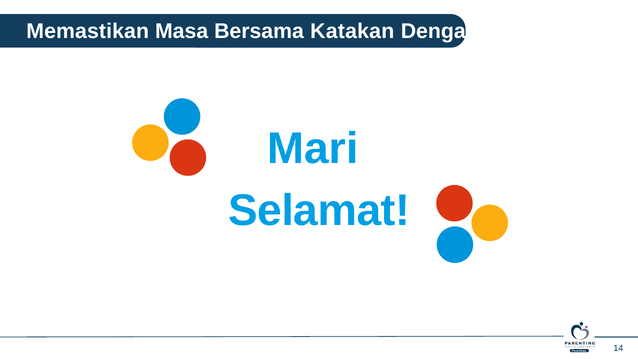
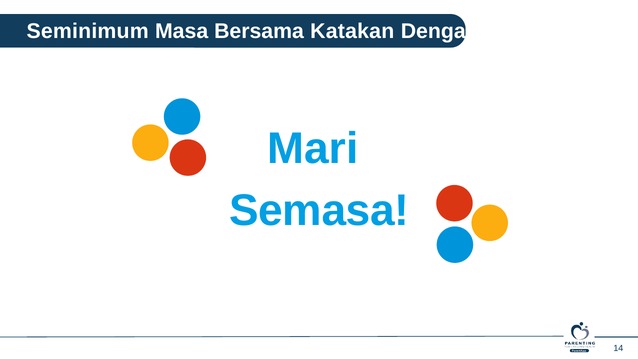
Memastikan: Memastikan -> Seminimum
Selamat: Selamat -> Semasa
